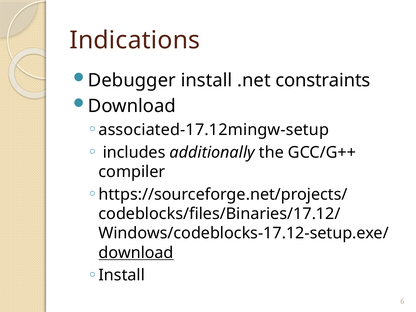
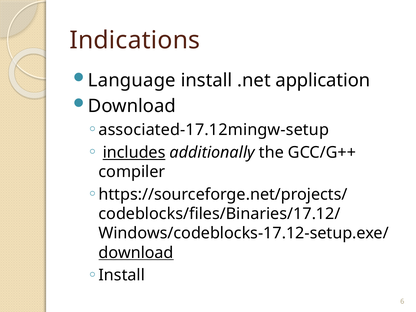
Debugger: Debugger -> Language
constraints: constraints -> application
includes underline: none -> present
